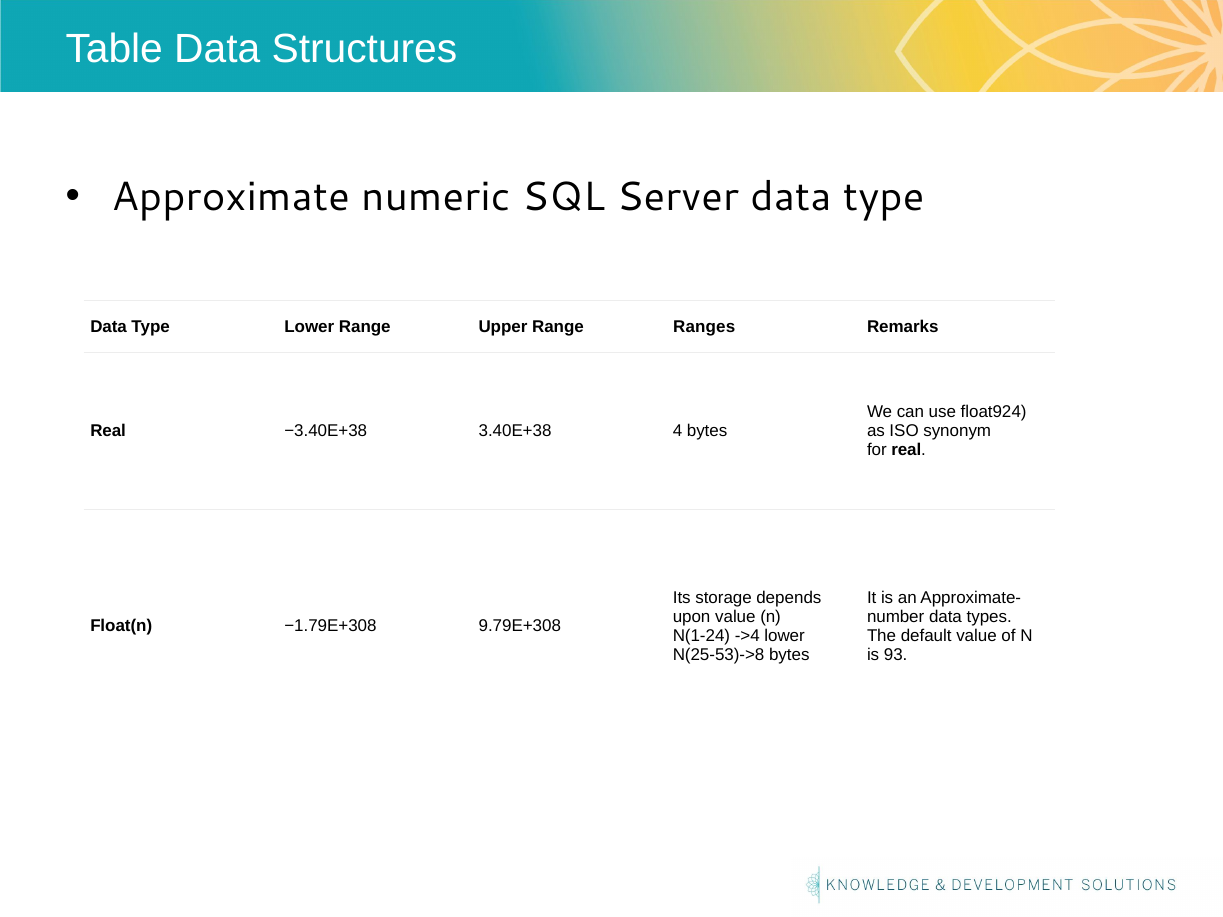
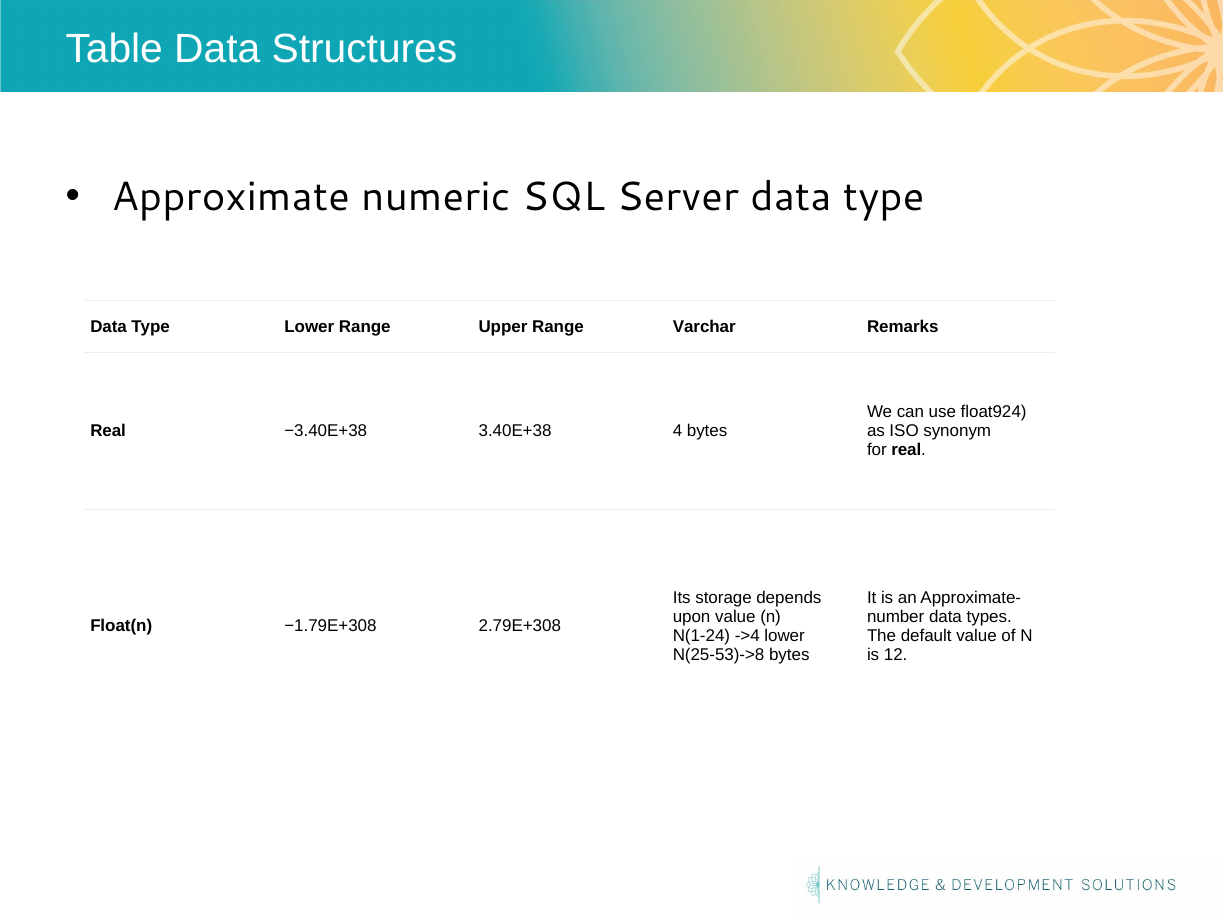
Ranges: Ranges -> Varchar
9.79E+308: 9.79E+308 -> 2.79E+308
93: 93 -> 12
